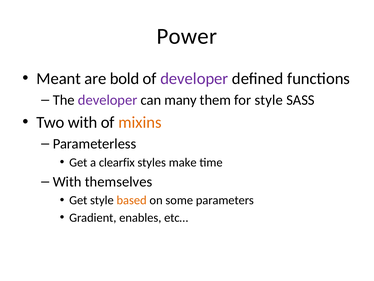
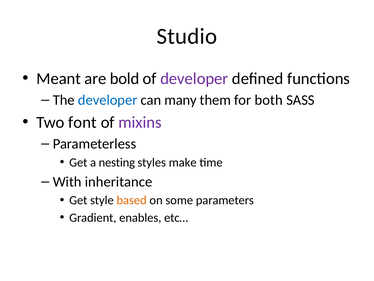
Power: Power -> Studio
developer at (108, 100) colour: purple -> blue
for style: style -> both
Two with: with -> font
mixins colour: orange -> purple
clearfix: clearfix -> nesting
themselves: themselves -> inheritance
